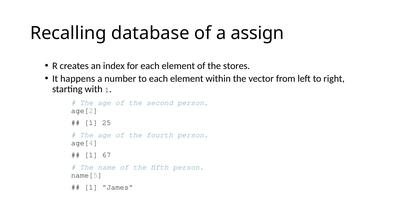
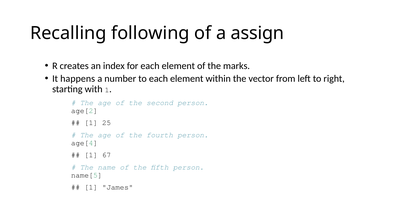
database: database -> following
stores: stores -> marks
